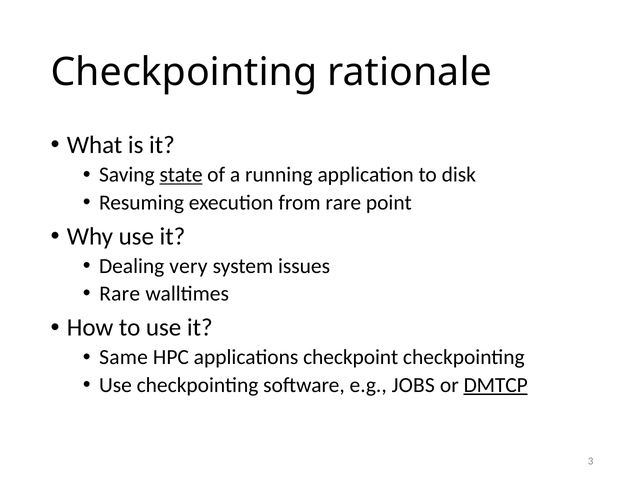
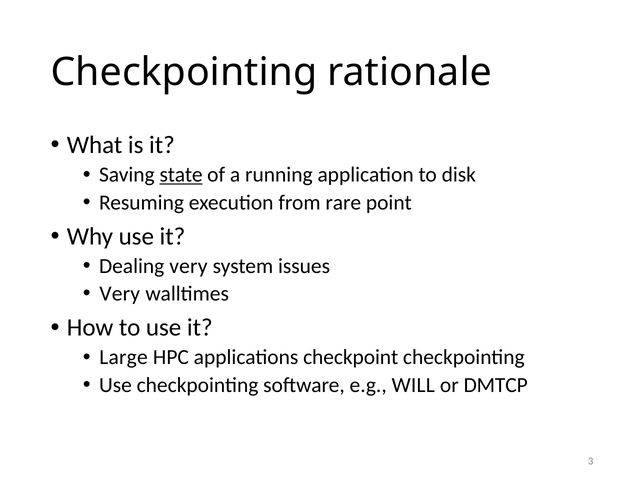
Rare at (120, 294): Rare -> Very
Same: Same -> Large
JOBS: JOBS -> WILL
DMTCP underline: present -> none
